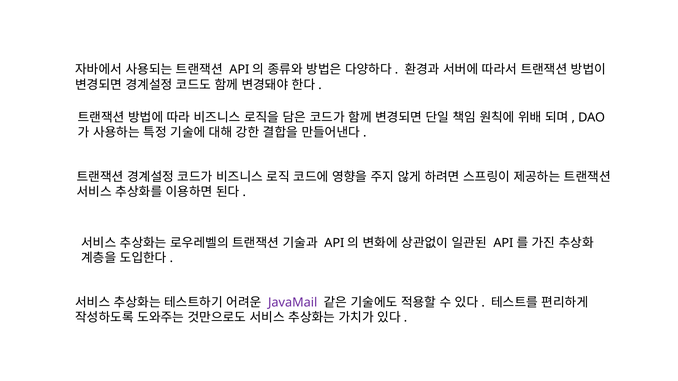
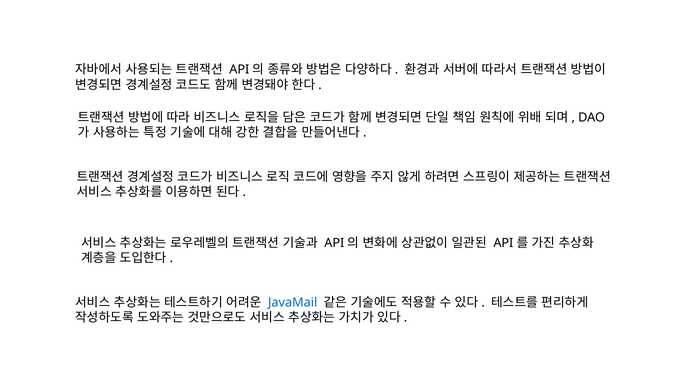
JavaMail colour: purple -> blue
